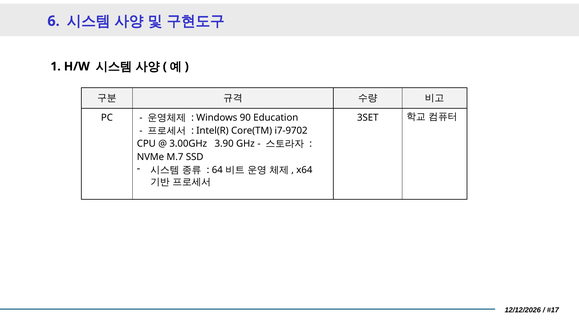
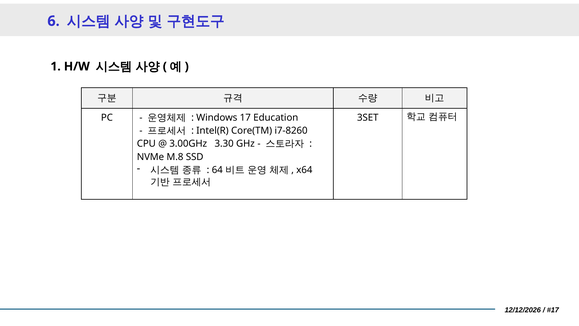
90: 90 -> 17
i7-9702: i7-9702 -> i7-8260
3.90: 3.90 -> 3.30
M.7: M.7 -> M.8
